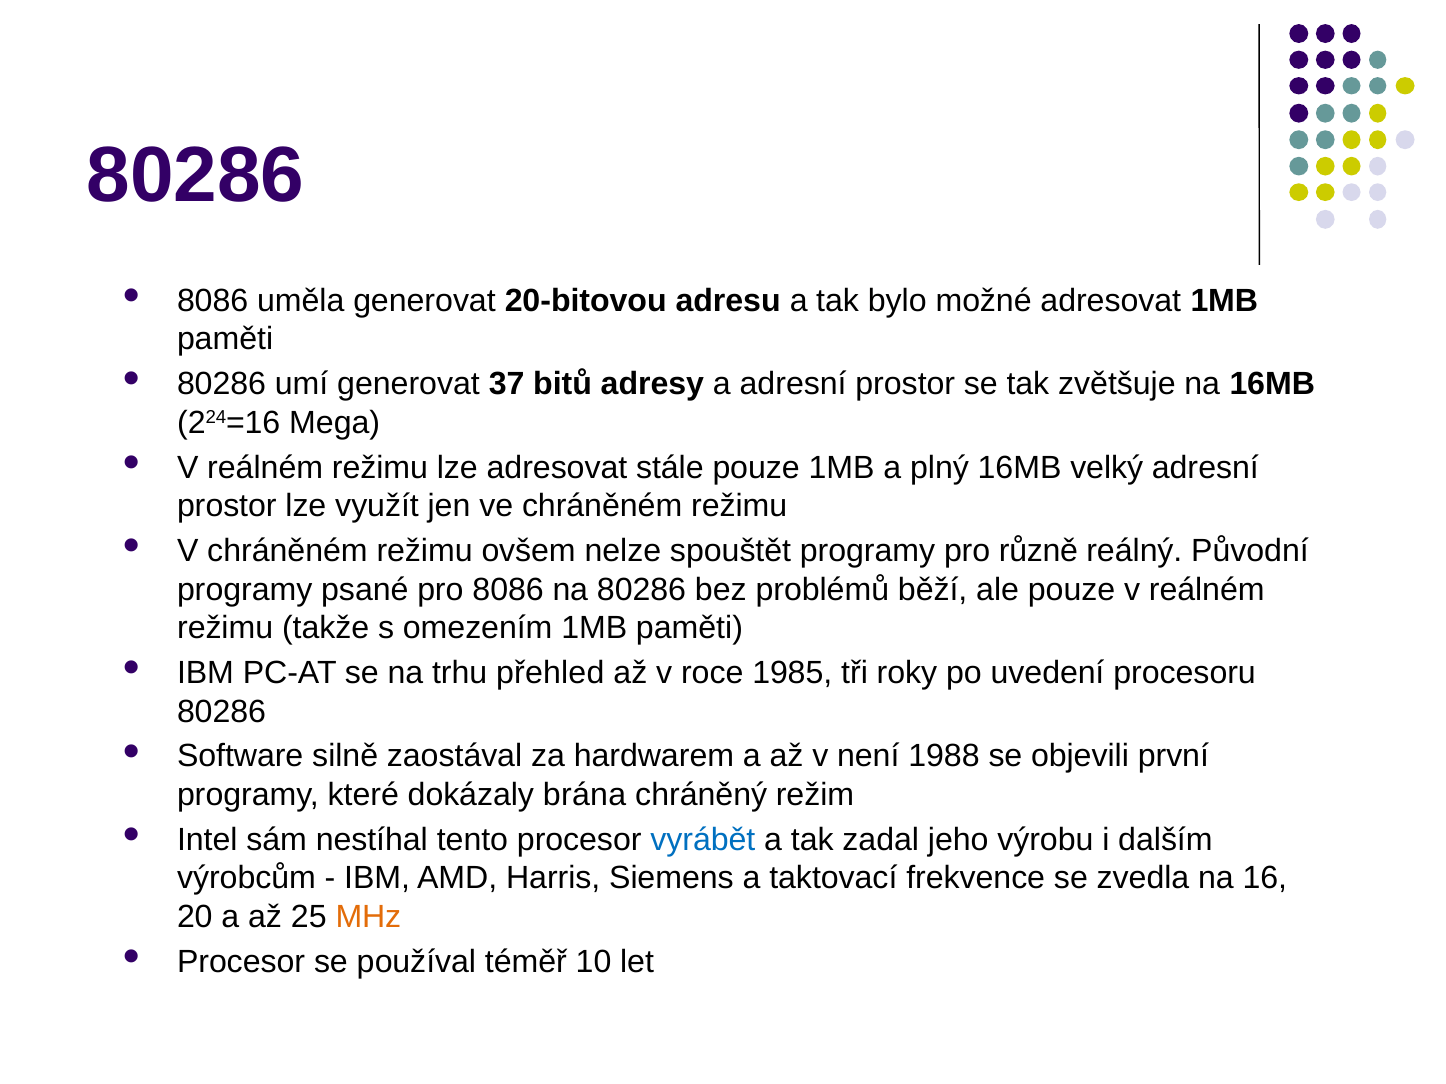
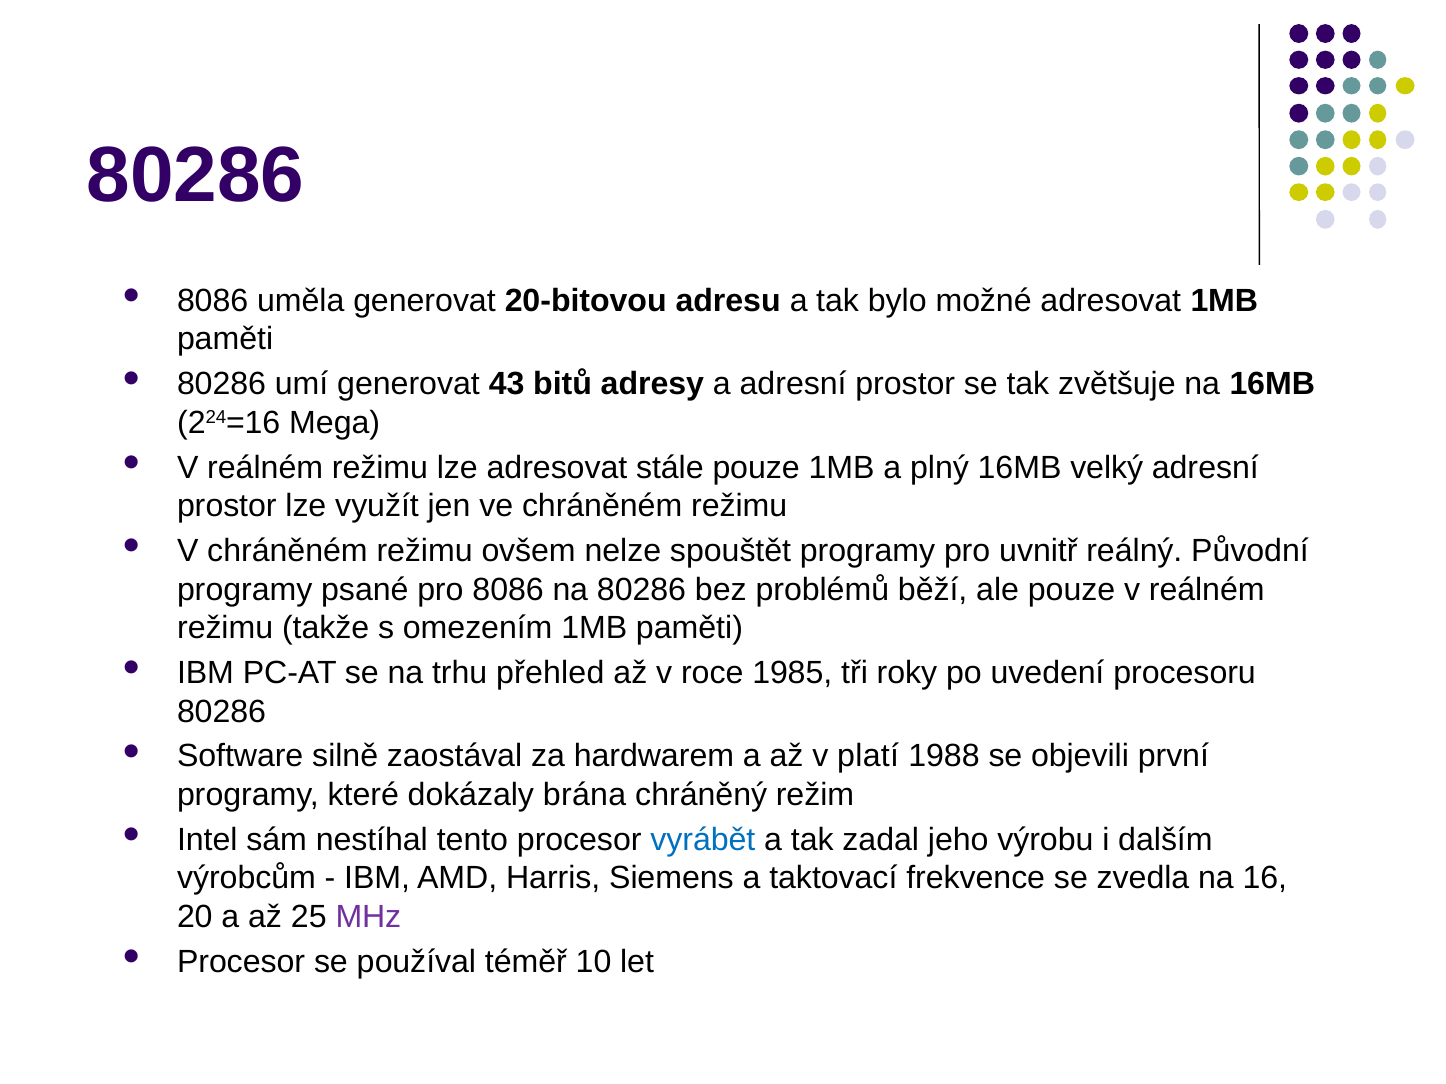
37: 37 -> 43
různě: různě -> uvnitř
není: není -> platí
MHz colour: orange -> purple
